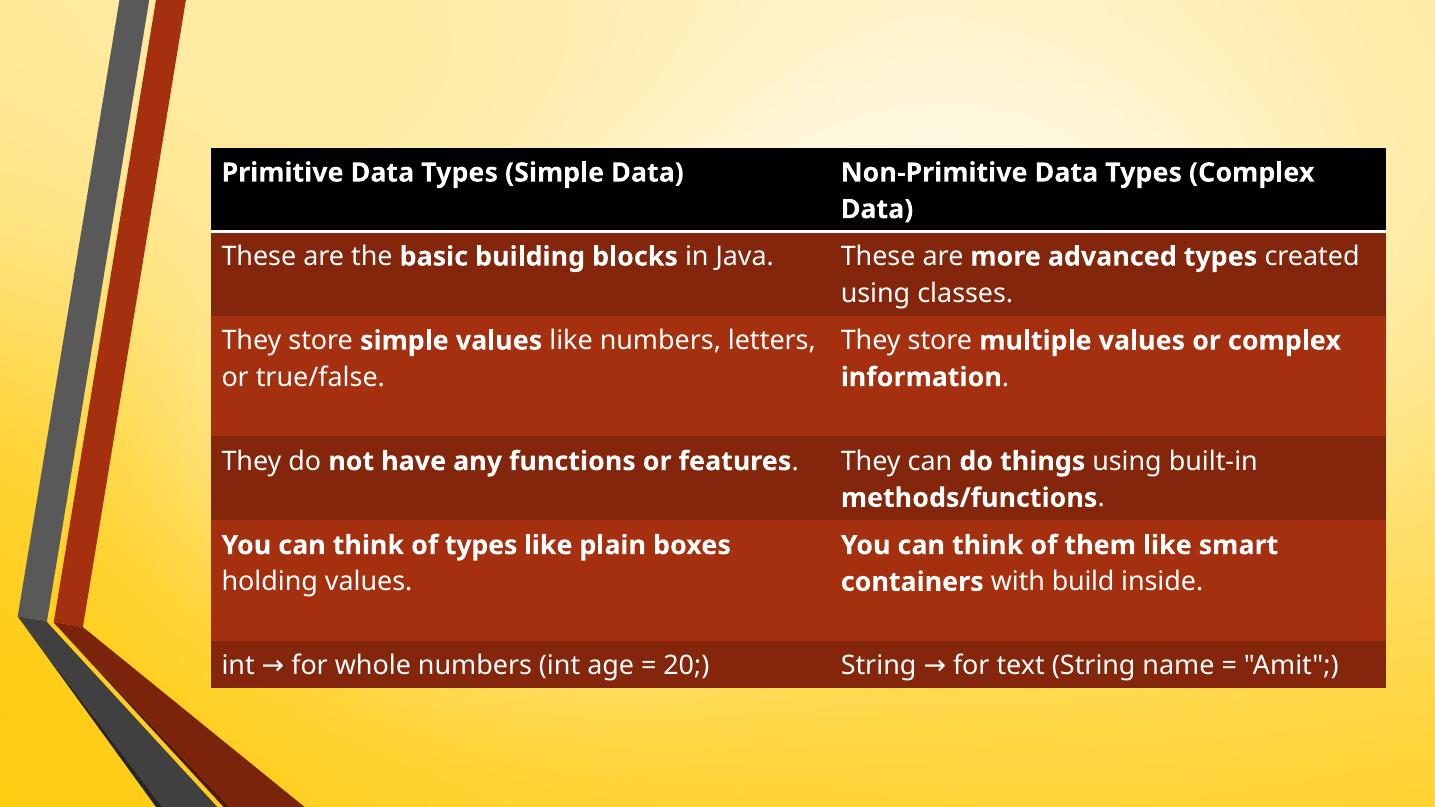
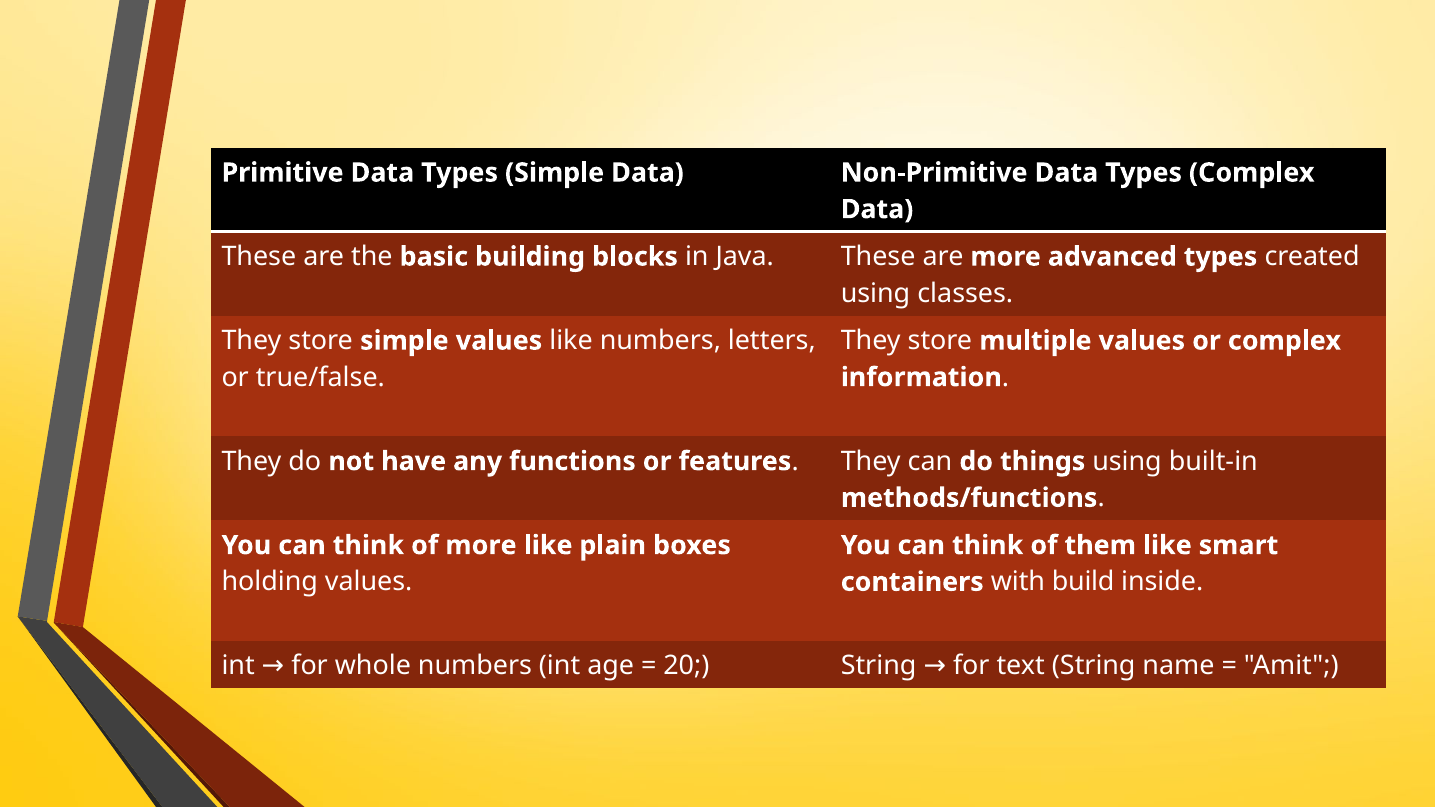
of types: types -> more
